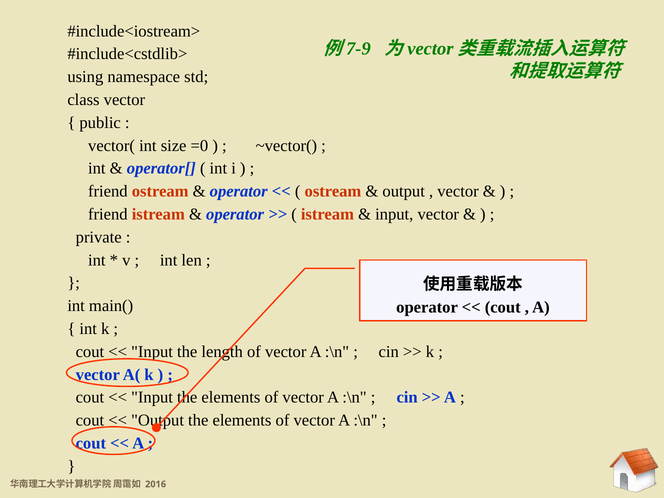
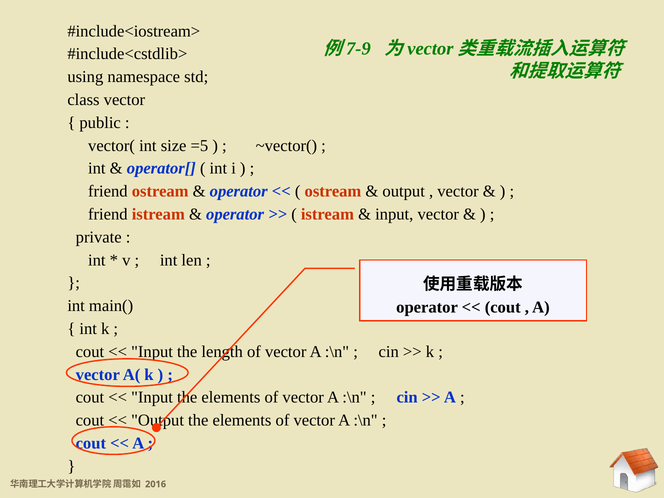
=0: =0 -> =5
